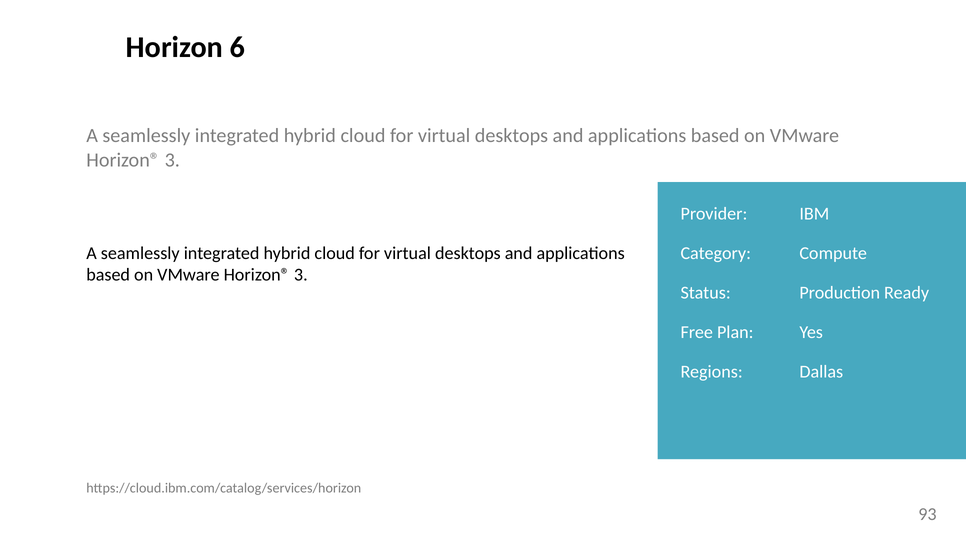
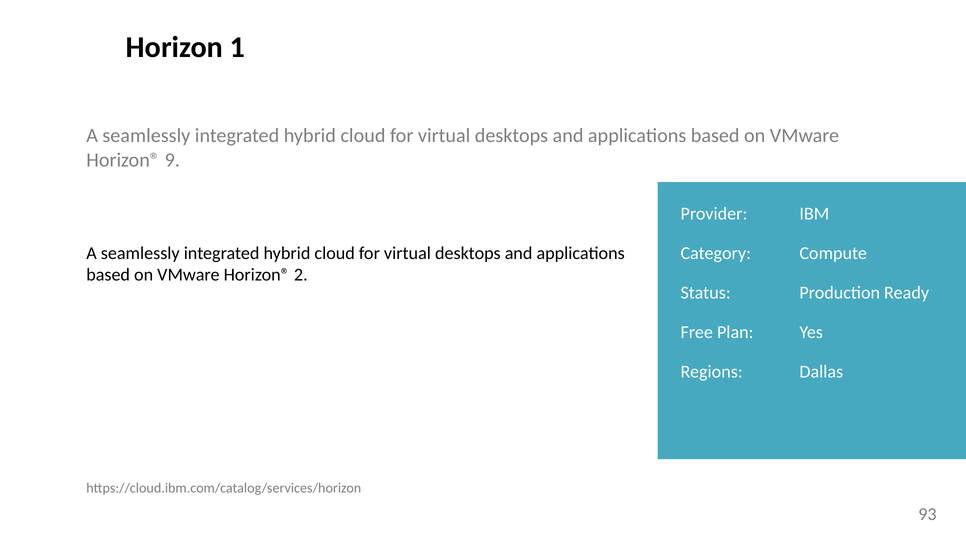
6: 6 -> 1
3 at (172, 160): 3 -> 9
3 at (301, 275): 3 -> 2
